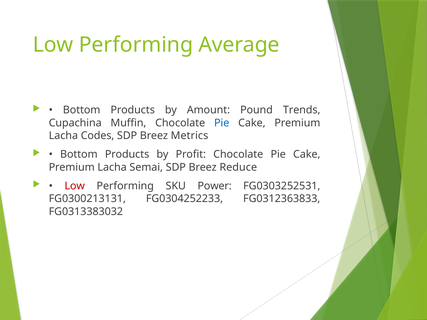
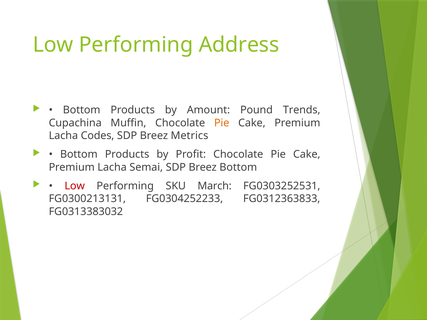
Average: Average -> Address
Pie at (222, 123) colour: blue -> orange
Breez Reduce: Reduce -> Bottom
Power: Power -> March
